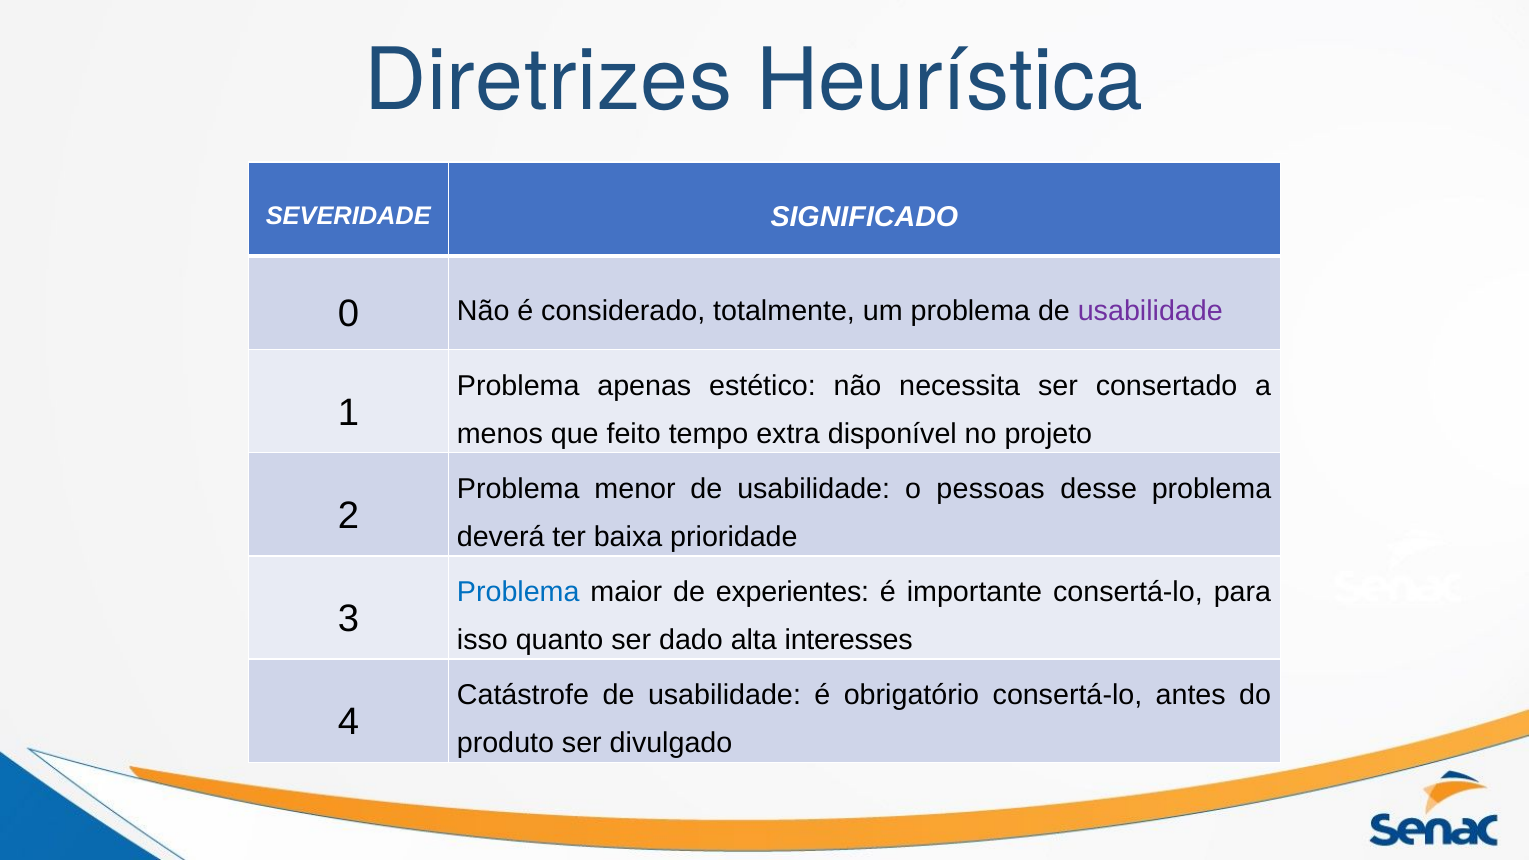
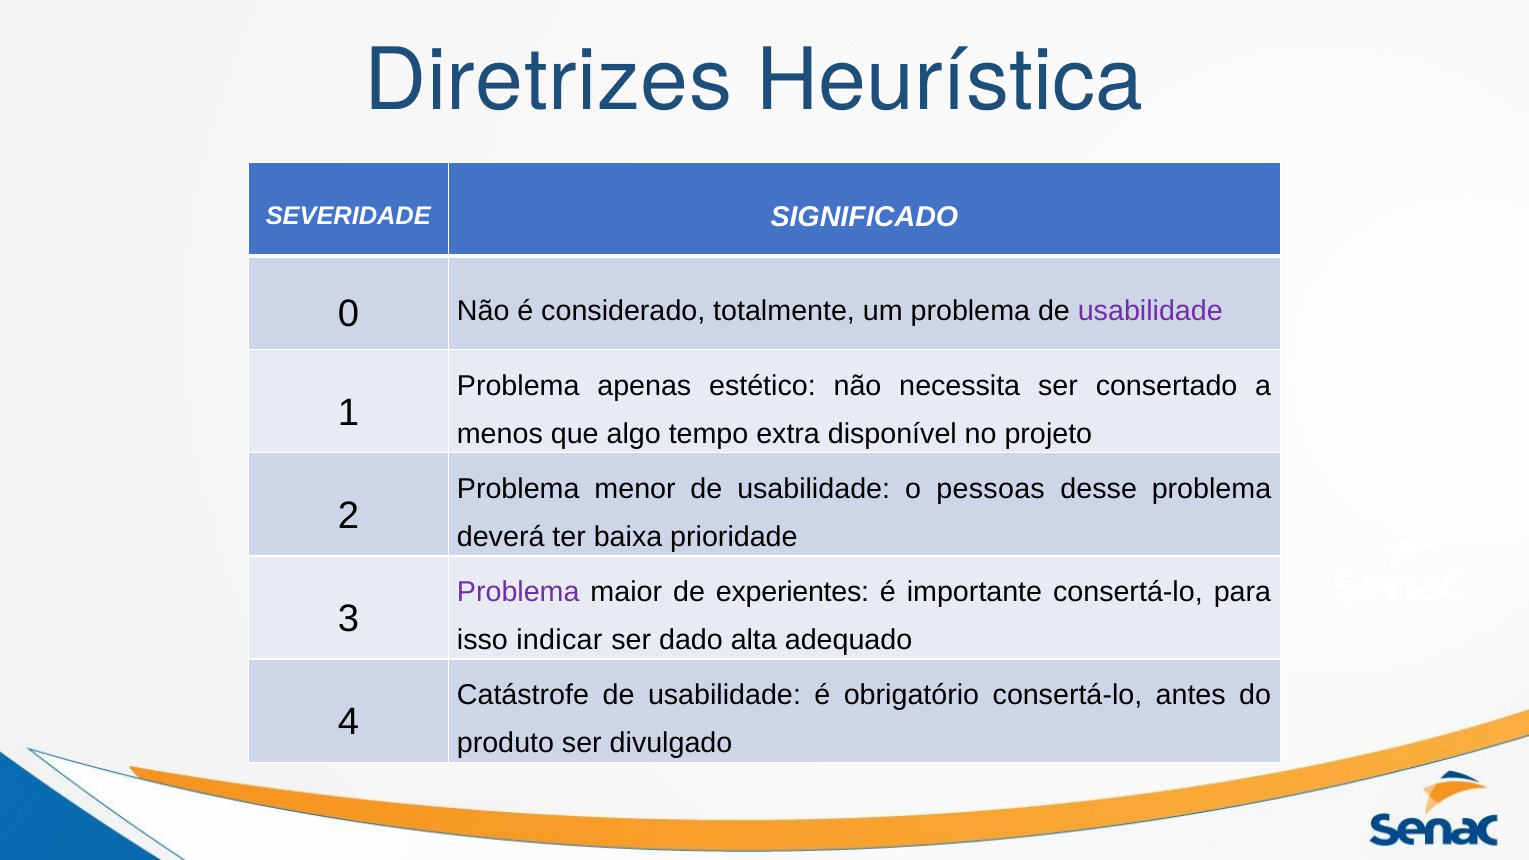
feito: feito -> algo
Problema at (518, 592) colour: blue -> purple
quanto: quanto -> indicar
interesses: interesses -> adequado
